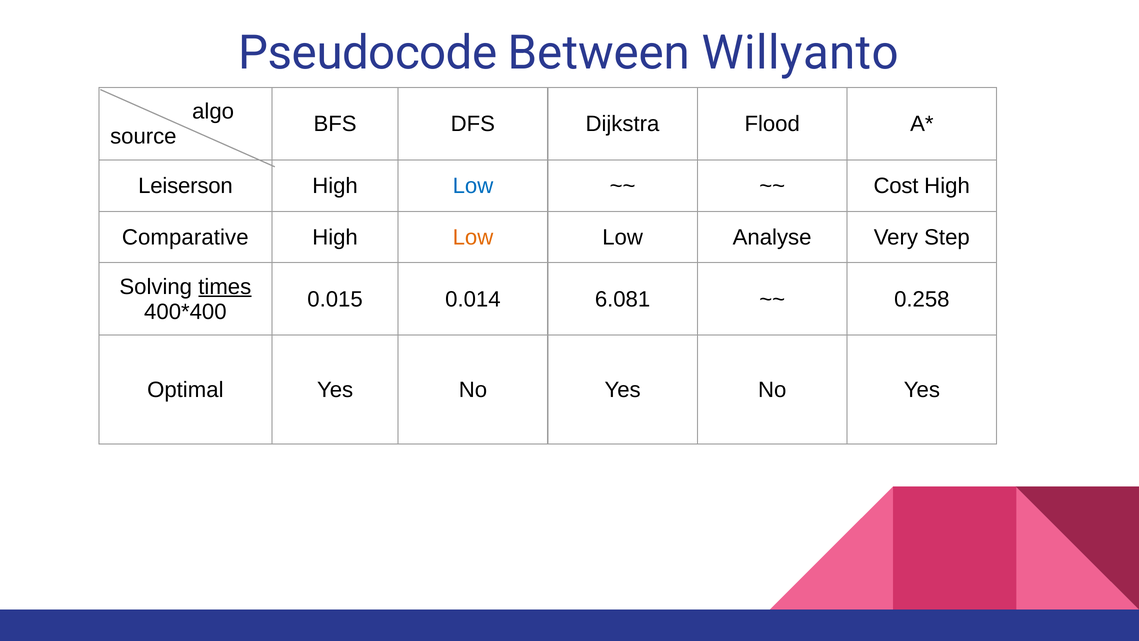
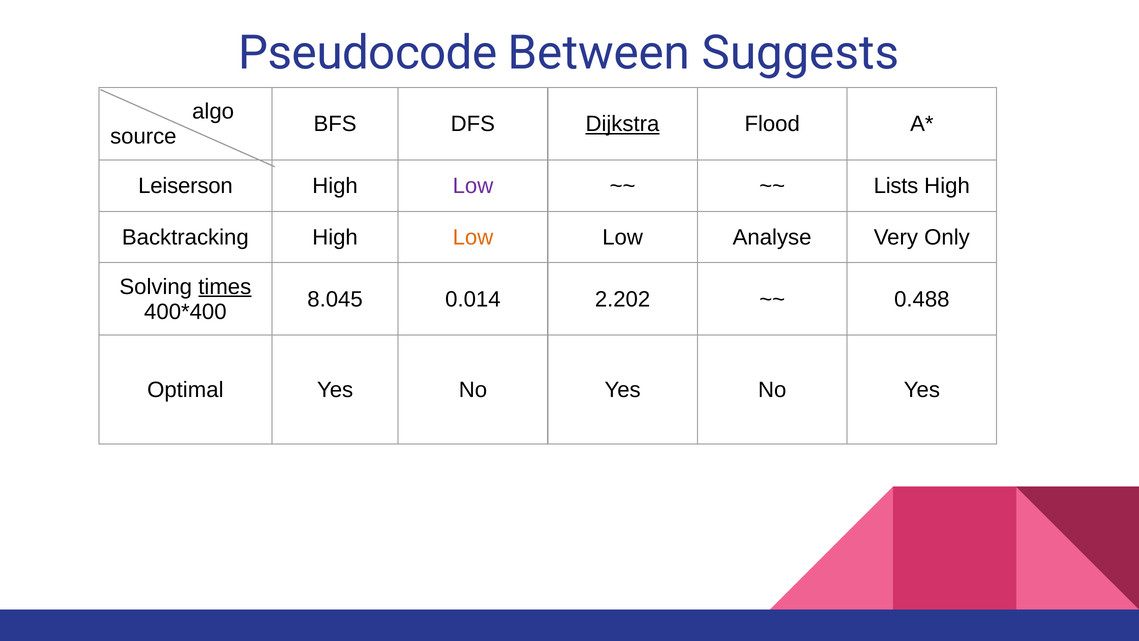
Willyanto: Willyanto -> Suggests
Dijkstra underline: none -> present
Low at (473, 186) colour: blue -> purple
Cost: Cost -> Lists
Comparative: Comparative -> Backtracking
Step: Step -> Only
0.015: 0.015 -> 8.045
6.081: 6.081 -> 2.202
0.258: 0.258 -> 0.488
